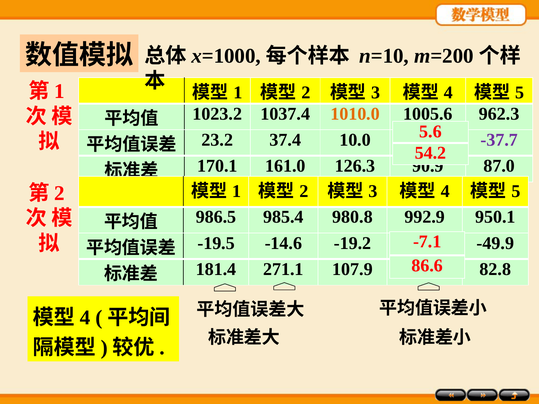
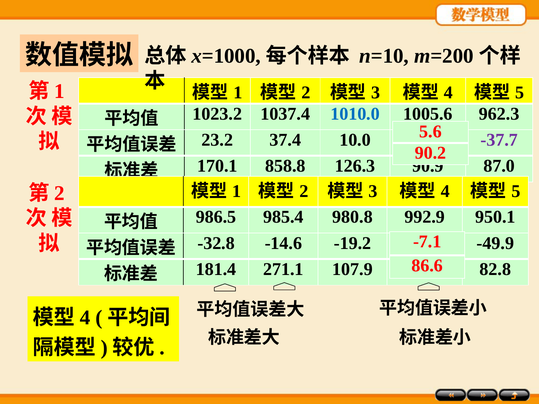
1010.0 colour: orange -> blue
54.2: 54.2 -> 90.2
161.0: 161.0 -> 858.8
-19.5: -19.5 -> -32.8
